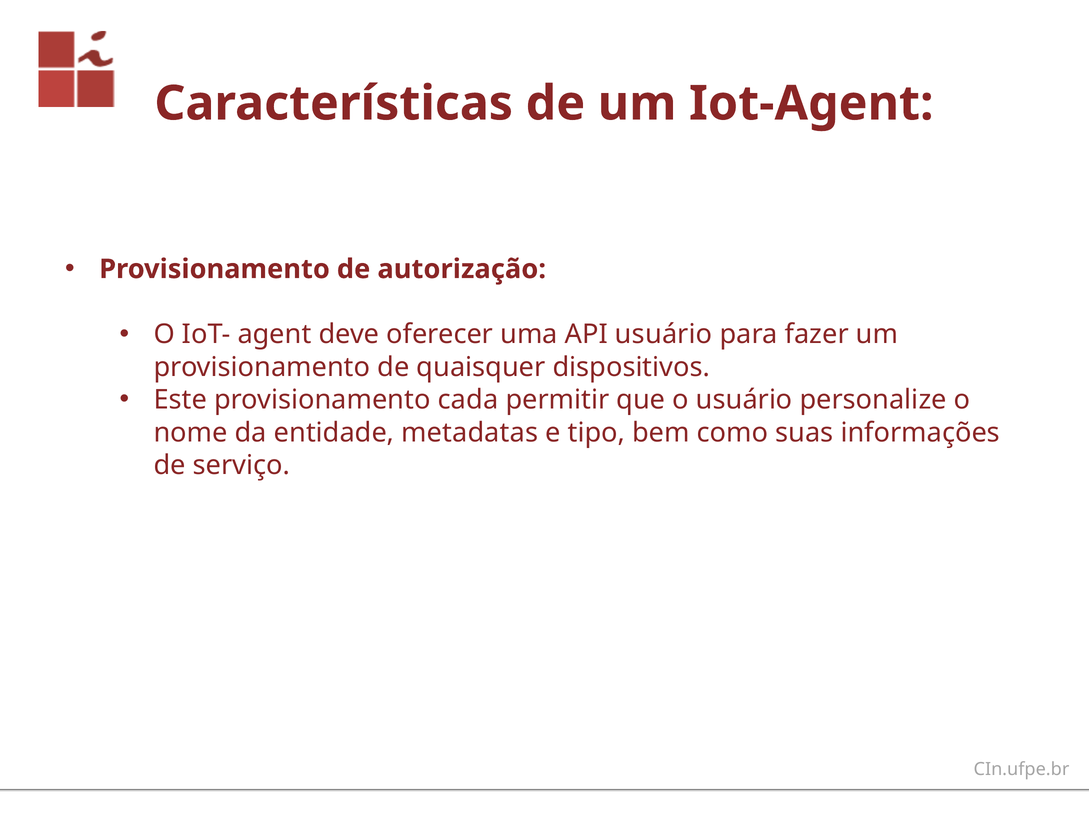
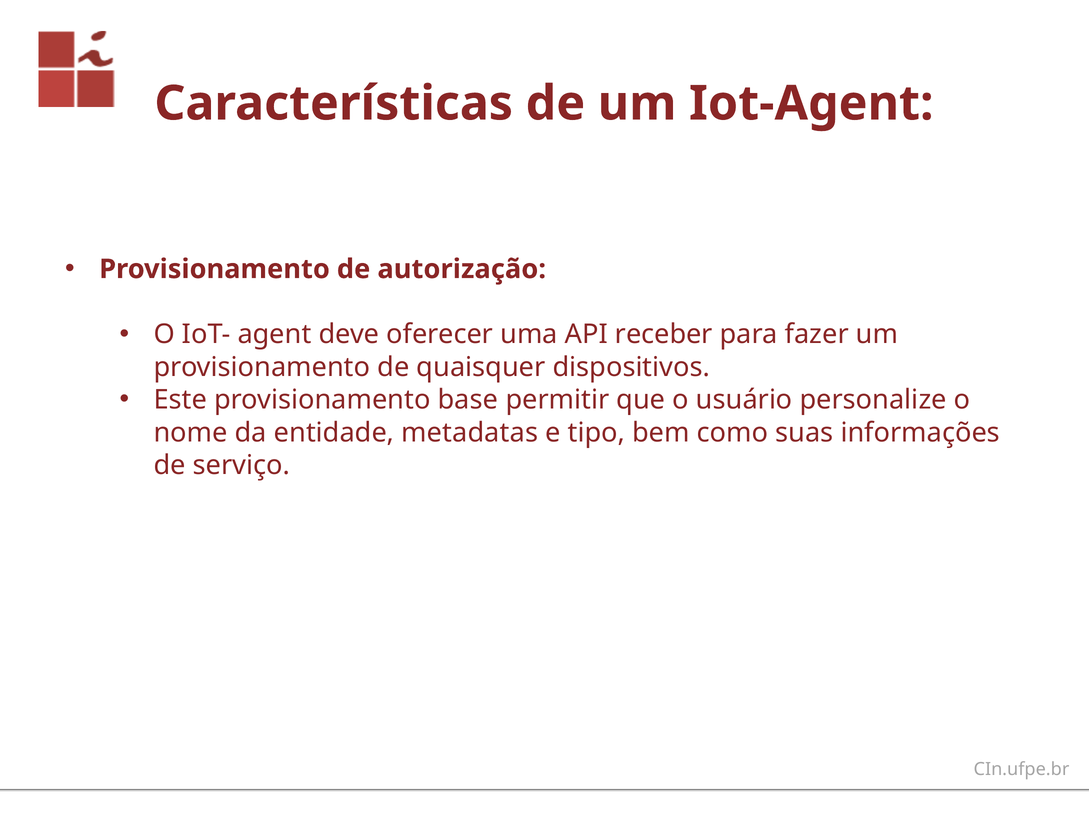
API usuário: usuário -> receber
cada: cada -> base
